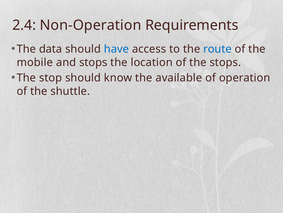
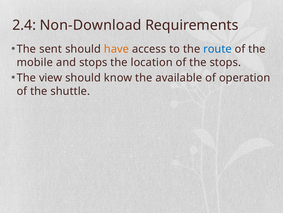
Non-Operation: Non-Operation -> Non-Download
data: data -> sent
have colour: blue -> orange
stop: stop -> view
